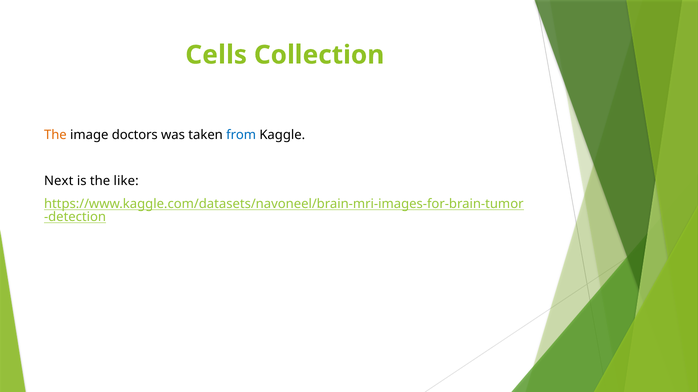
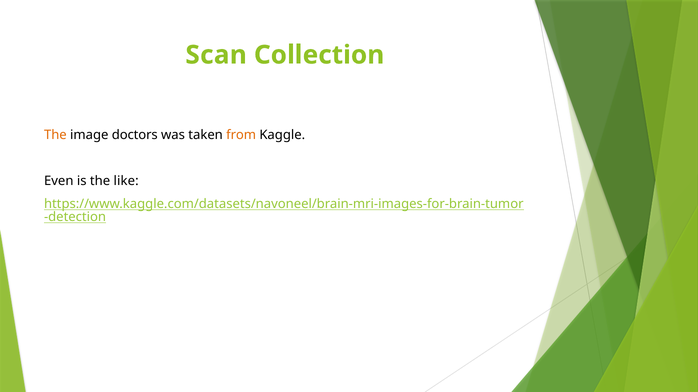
Cells: Cells -> Scan
from colour: blue -> orange
Next: Next -> Even
